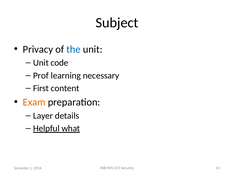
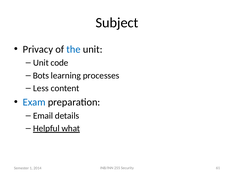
Prof: Prof -> Bots
necessary: necessary -> processes
First: First -> Less
Exam colour: orange -> blue
Layer: Layer -> Email
